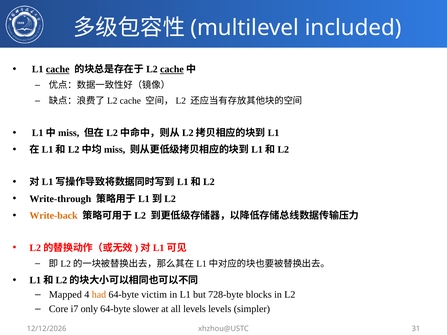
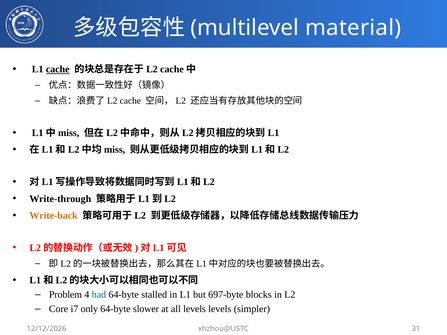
included: included -> material
cache at (172, 69) underline: present -> none
Mapped: Mapped -> Problem
had colour: orange -> blue
victim: victim -> stalled
728-byte: 728-byte -> 697-byte
